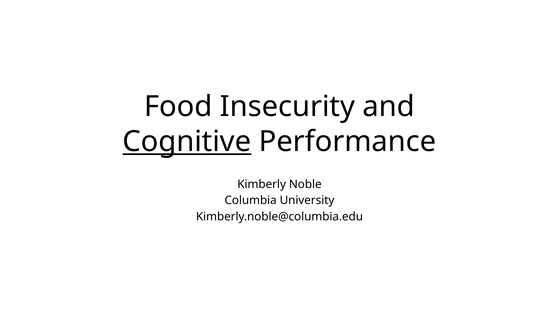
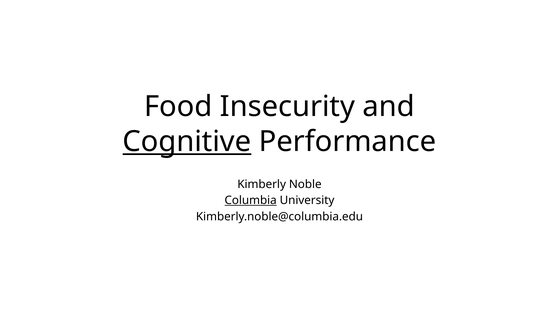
Columbia underline: none -> present
